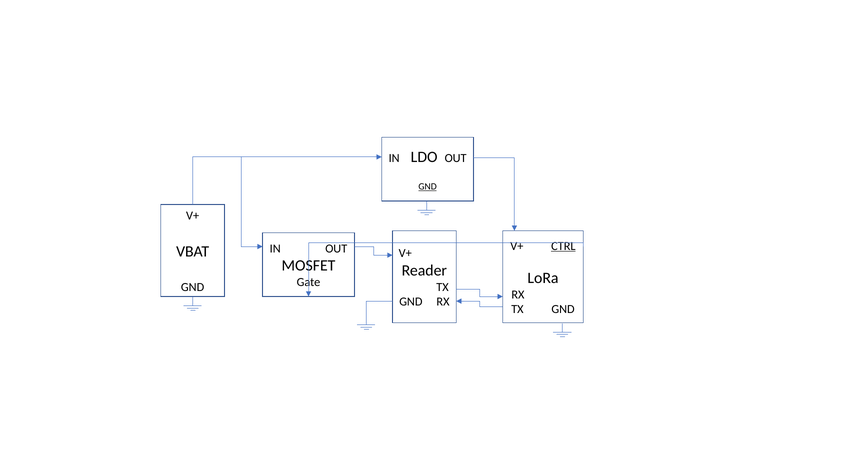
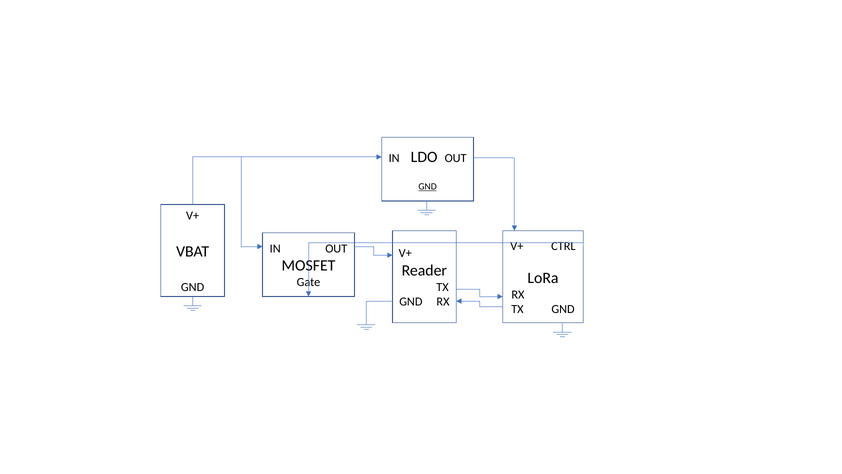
CTRL underline: present -> none
